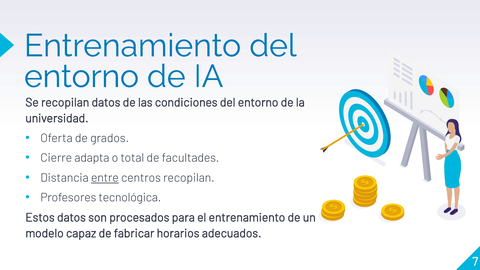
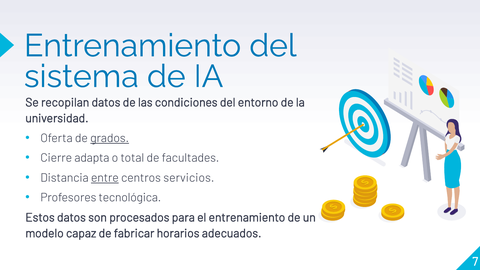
entorno at (82, 77): entorno -> sistema
grados underline: none -> present
centros recopilan: recopilan -> servicios
